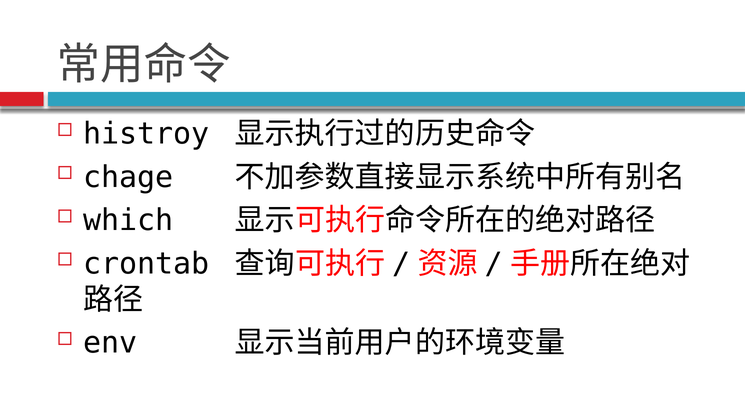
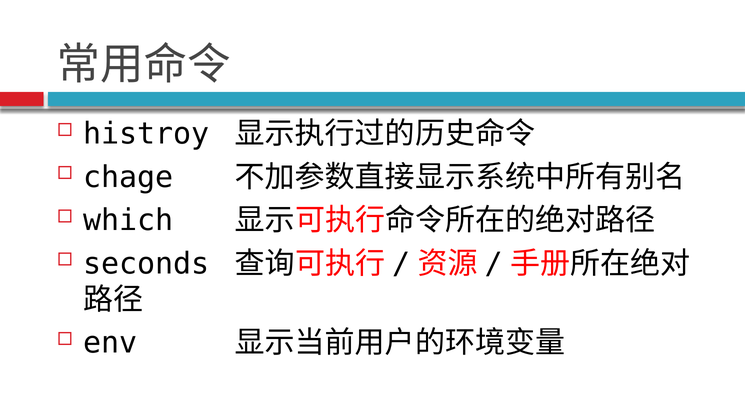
crontab: crontab -> seconds
